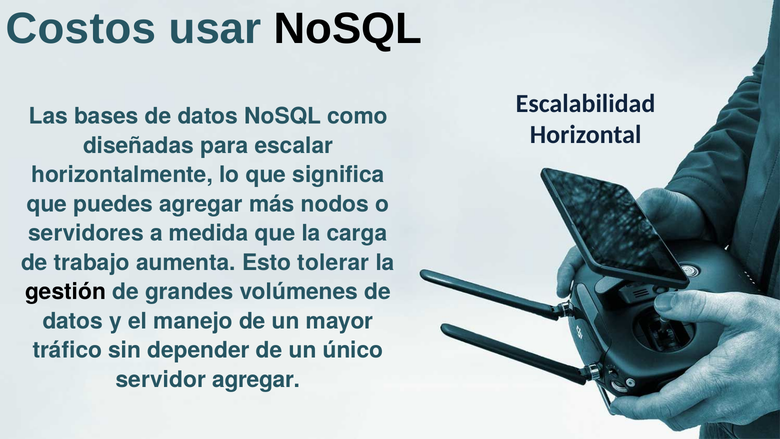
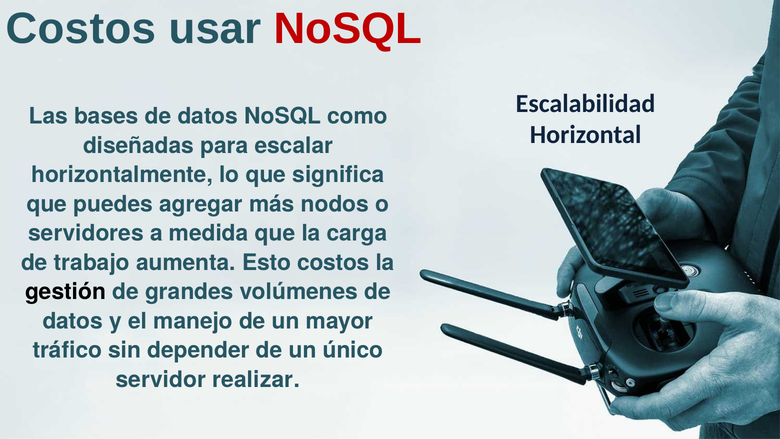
NoSQL at (348, 29) colour: black -> red
Esto tolerar: tolerar -> costos
servidor agregar: agregar -> realizar
